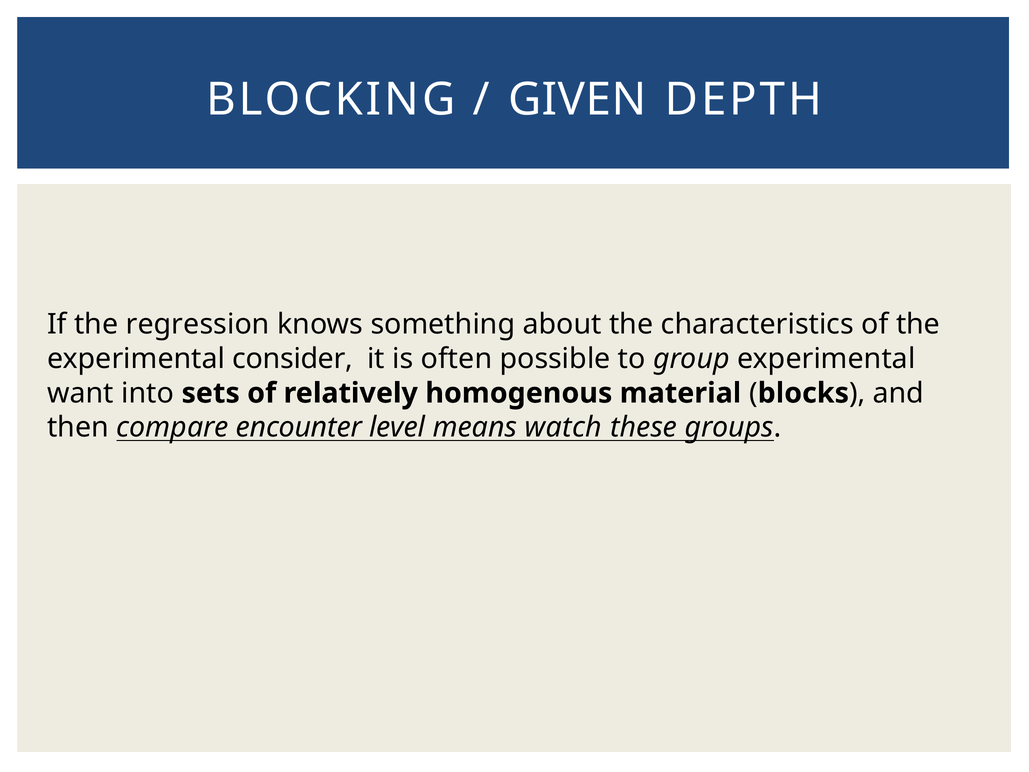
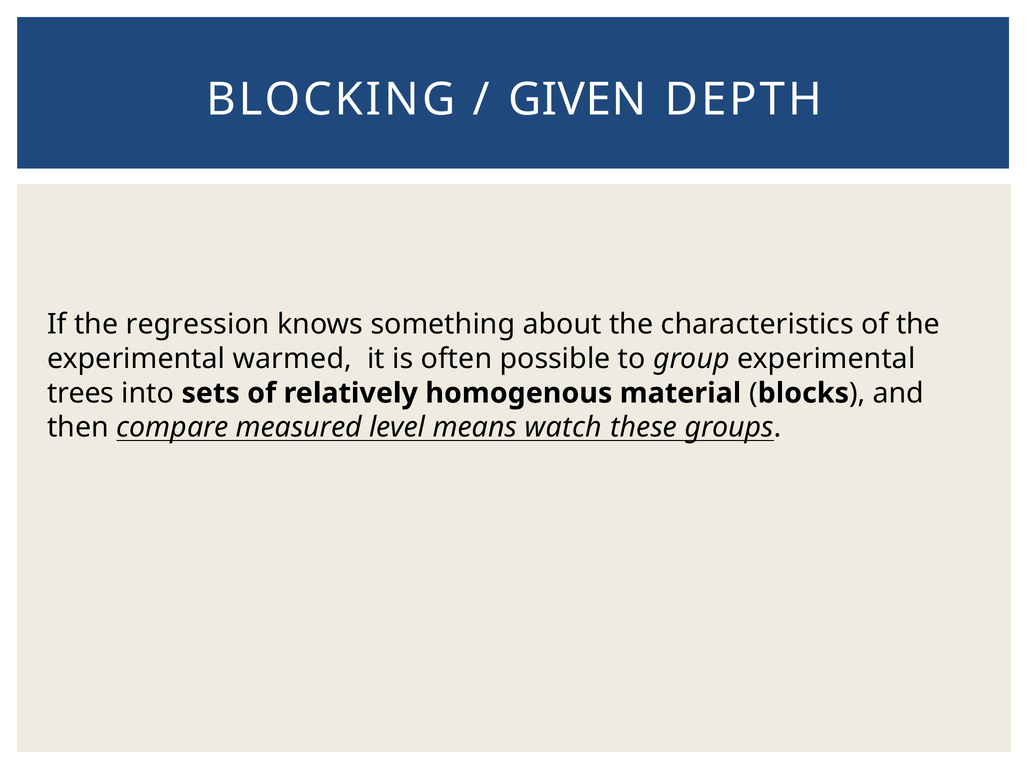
consider: consider -> warmed
want: want -> trees
encounter: encounter -> measured
